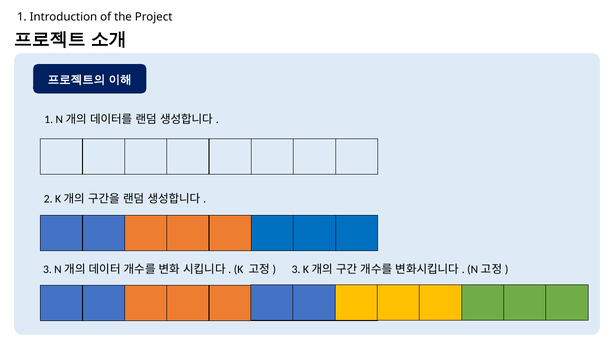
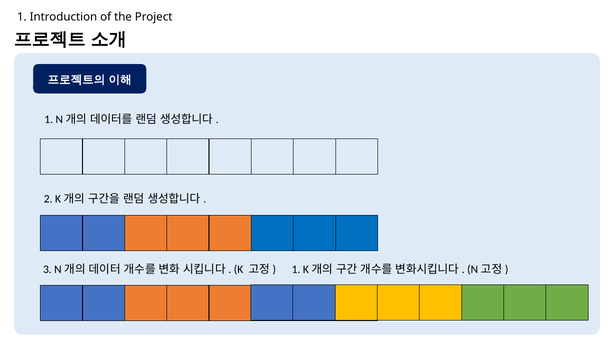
3 at (296, 270): 3 -> 1
